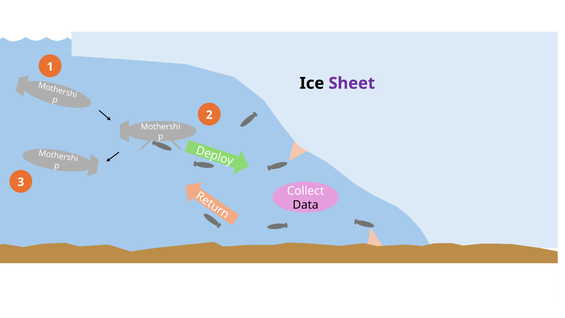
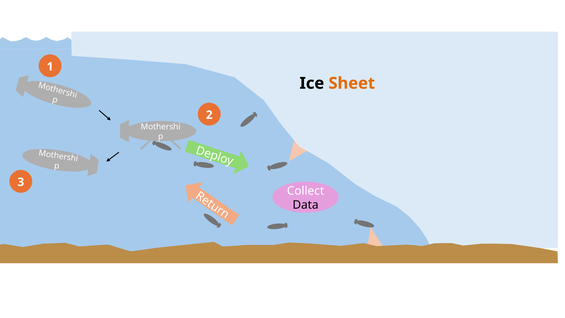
Sheet colour: purple -> orange
